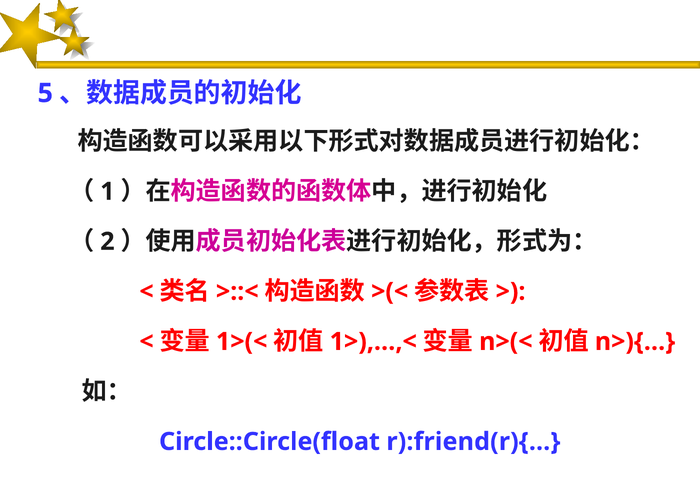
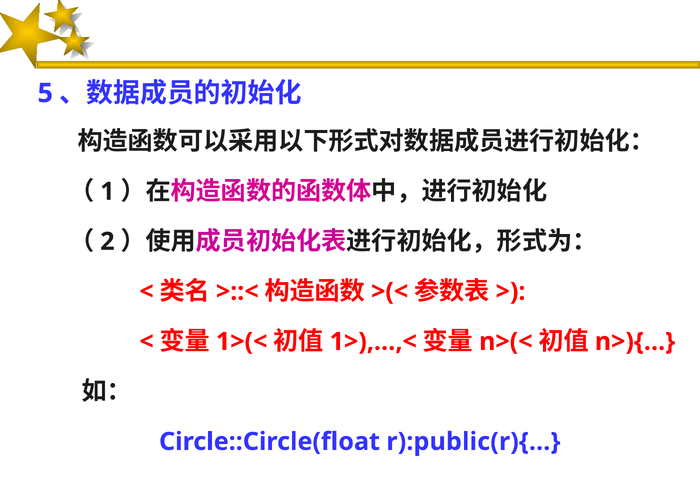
r):friend(r){…: r):friend(r){… -> r):public(r){…
